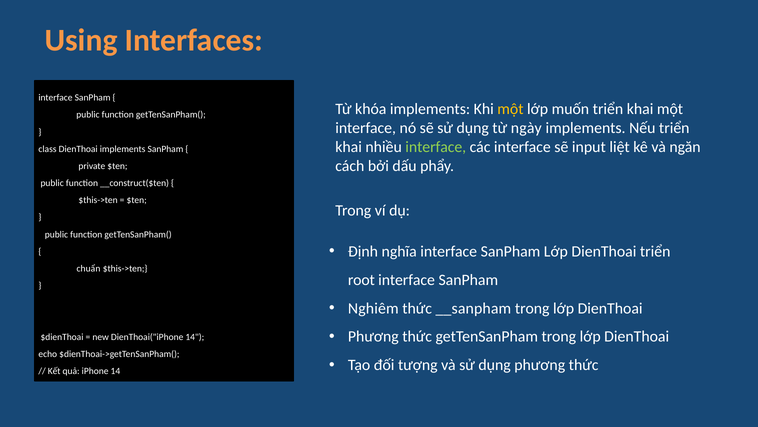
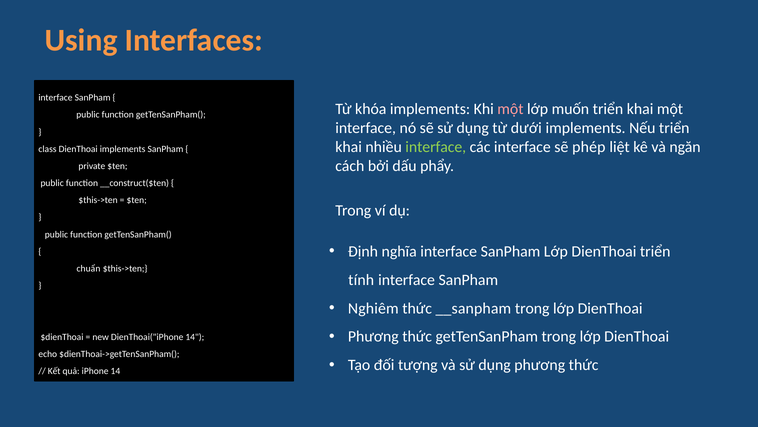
một at (510, 109) colour: yellow -> pink
ngày: ngày -> dưới
input: input -> phép
root: root -> tính
